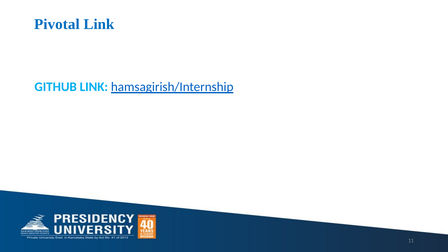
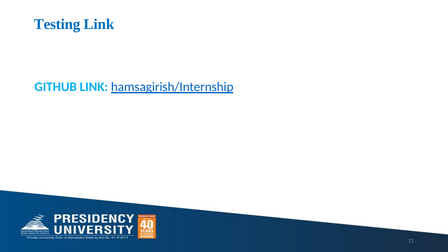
Pivotal: Pivotal -> Testing
